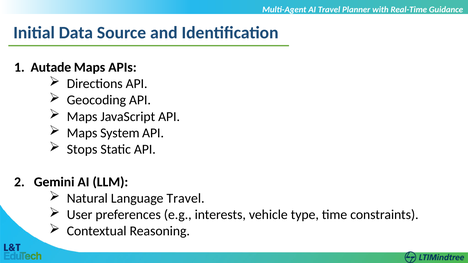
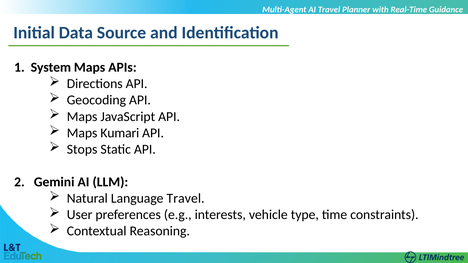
Autade: Autade -> System
System: System -> Kumari
